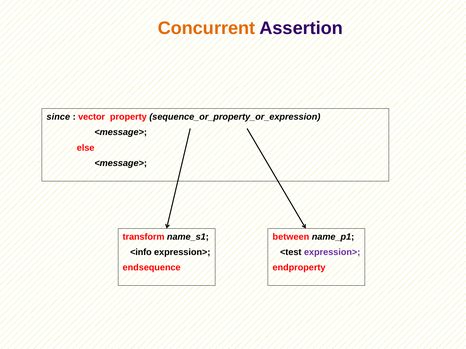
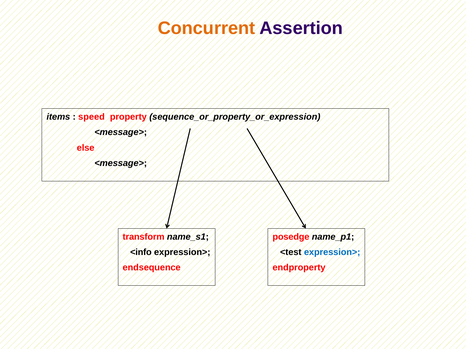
since: since -> items
vector: vector -> speed
between: between -> posedge
expression> at (332, 253) colour: purple -> blue
